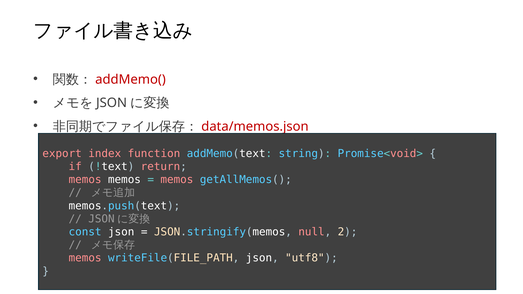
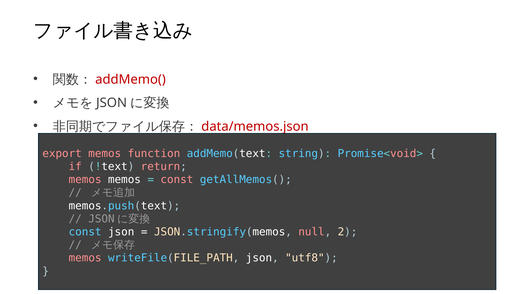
export index: index -> memos
memos at (177, 180): memos -> const
